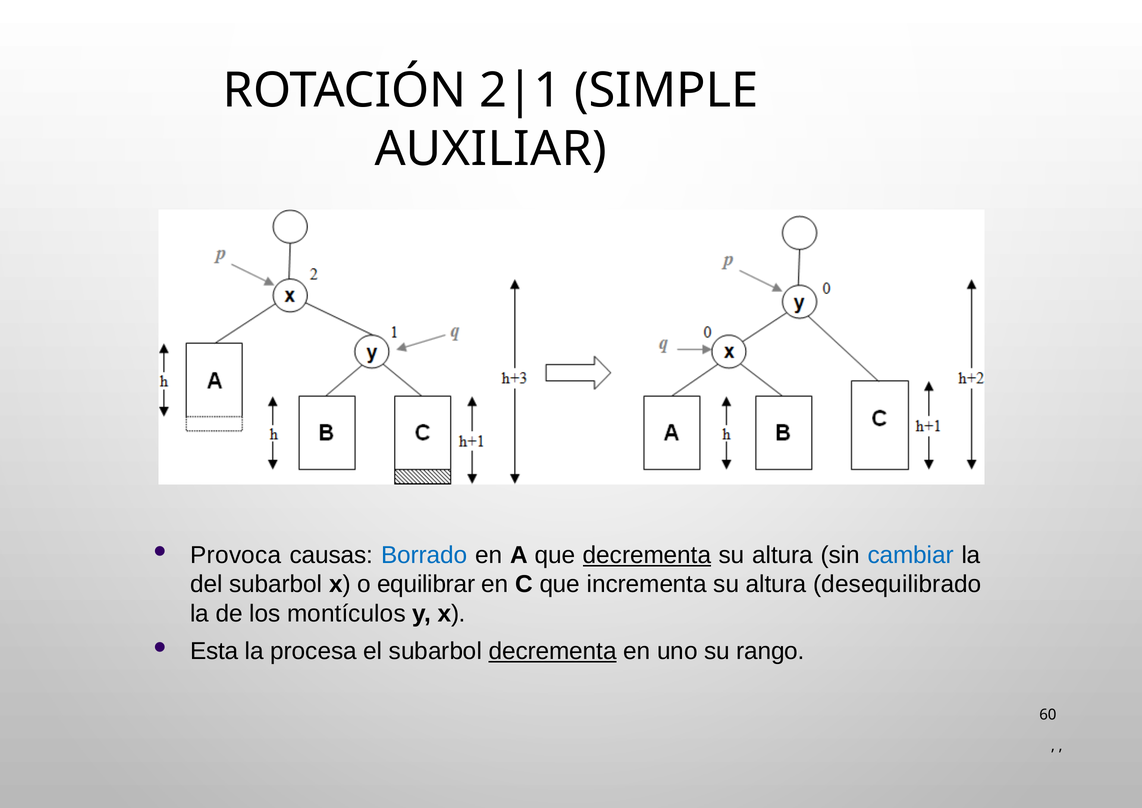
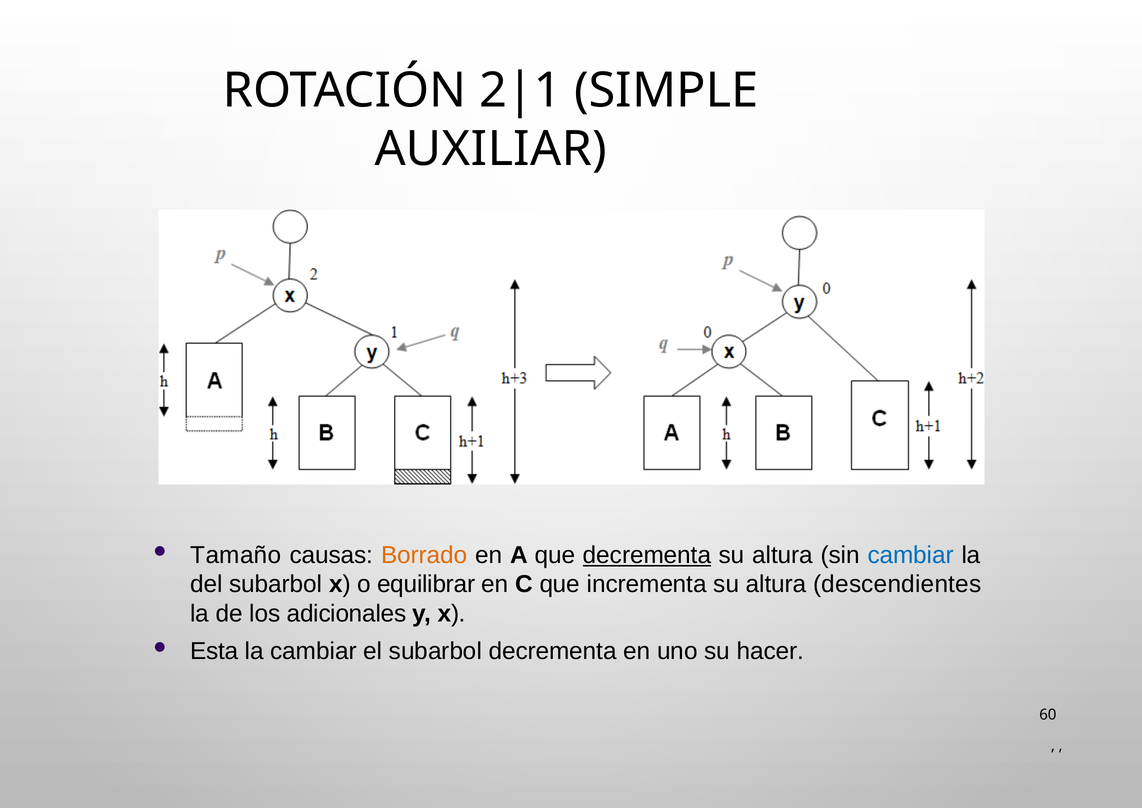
Provoca: Provoca -> Tamaño
Borrado colour: blue -> orange
desequilibrado: desequilibrado -> descendientes
montículos: montículos -> adicionales
la procesa: procesa -> cambiar
decrementa at (553, 651) underline: present -> none
rango: rango -> hacer
